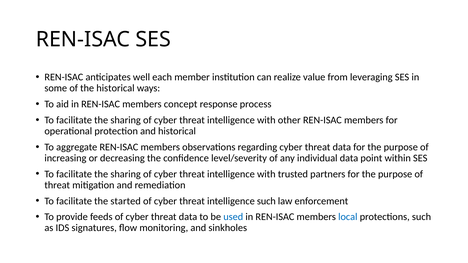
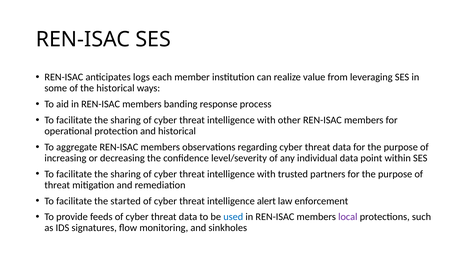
well: well -> logs
concept: concept -> banding
intelligence such: such -> alert
local colour: blue -> purple
